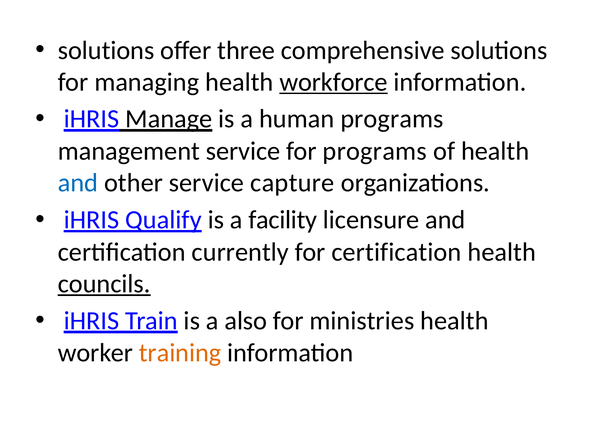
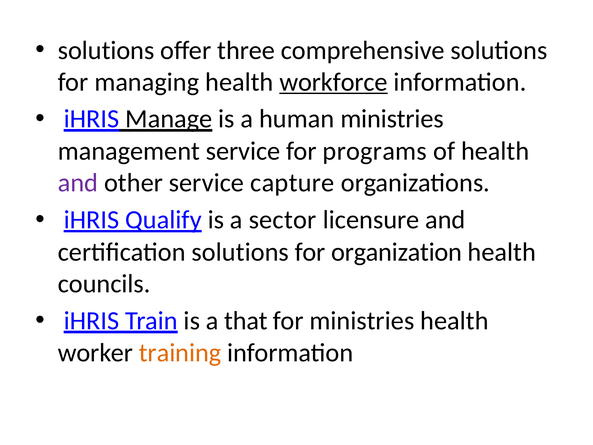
human programs: programs -> ministries
and at (78, 183) colour: blue -> purple
facility: facility -> sector
certification currently: currently -> solutions
for certification: certification -> organization
councils underline: present -> none
also: also -> that
